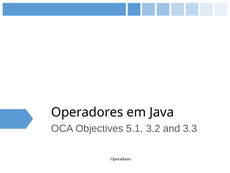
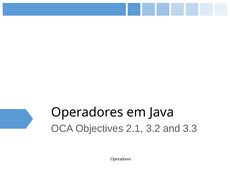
5.1: 5.1 -> 2.1
